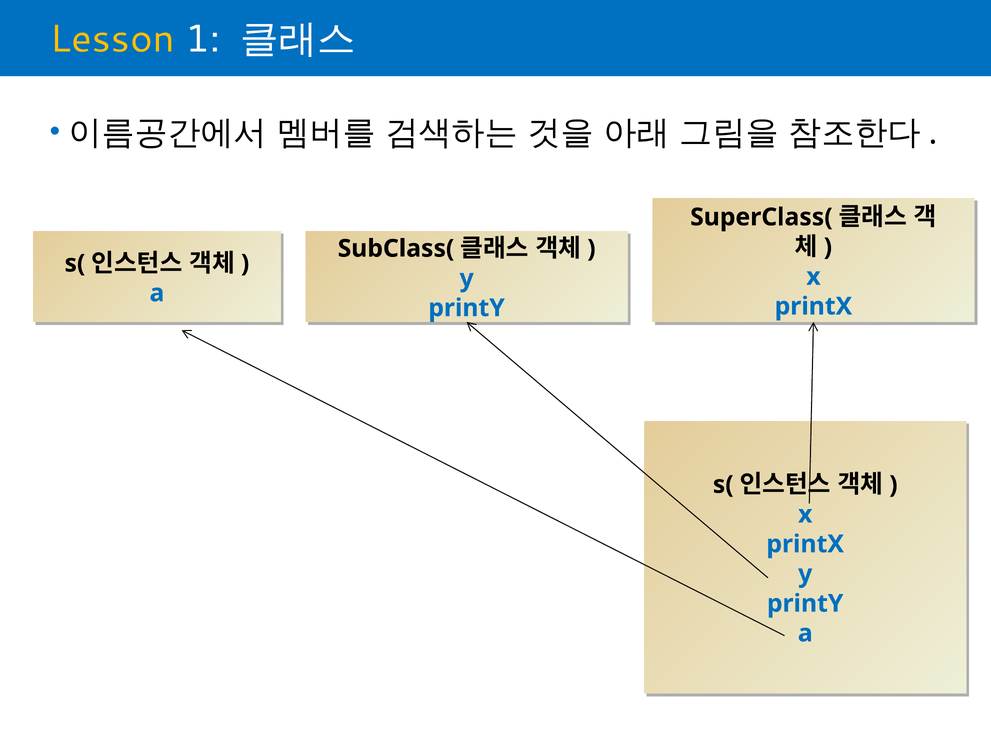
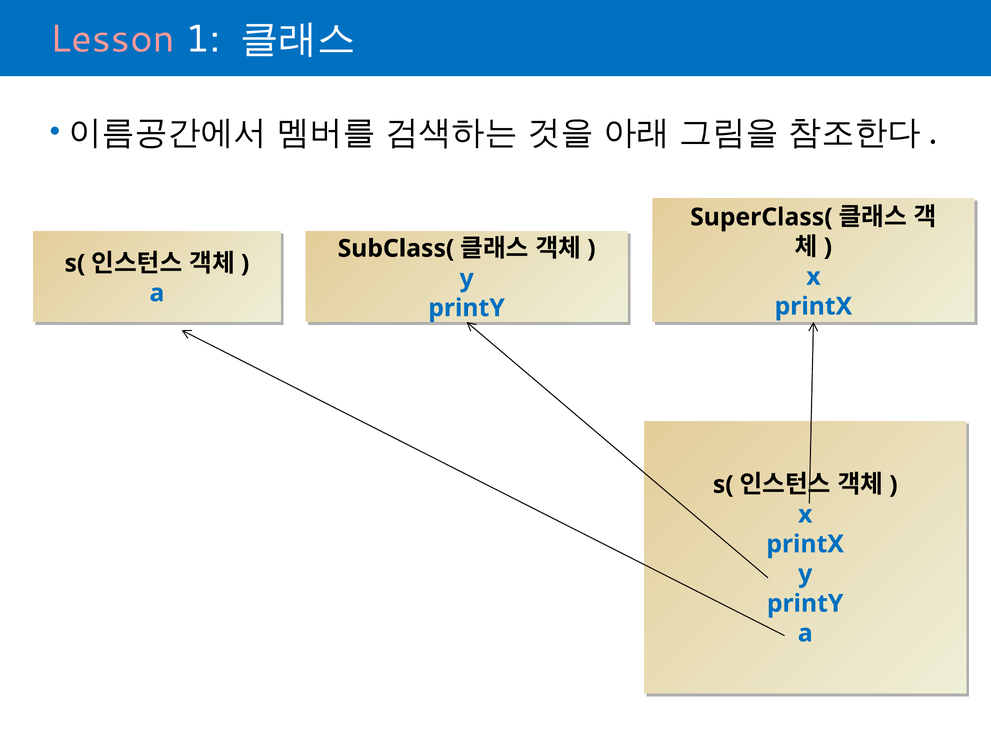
Lesson colour: yellow -> pink
